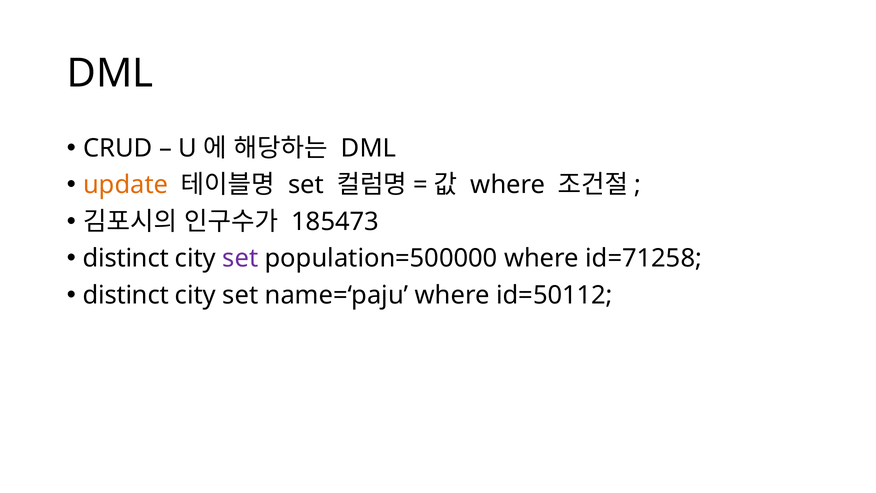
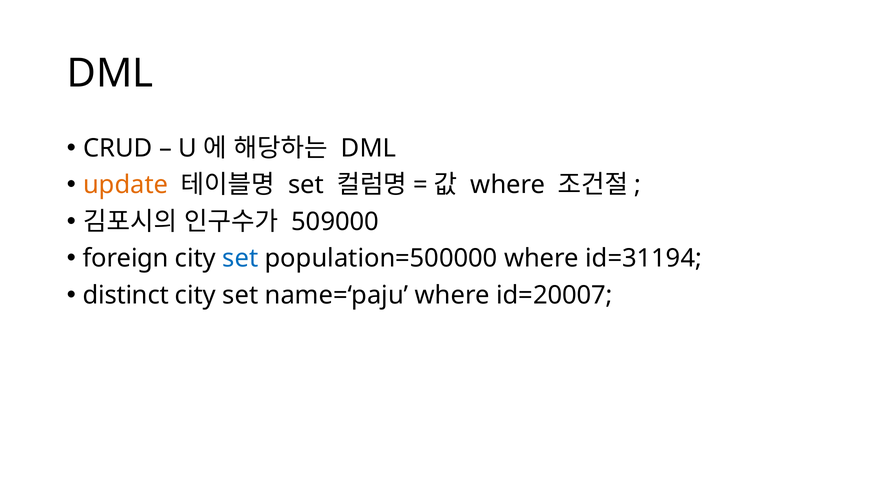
185473: 185473 -> 509000
distinct at (126, 258): distinct -> foreign
set at (240, 258) colour: purple -> blue
id=71258: id=71258 -> id=31194
id=50112: id=50112 -> id=20007
